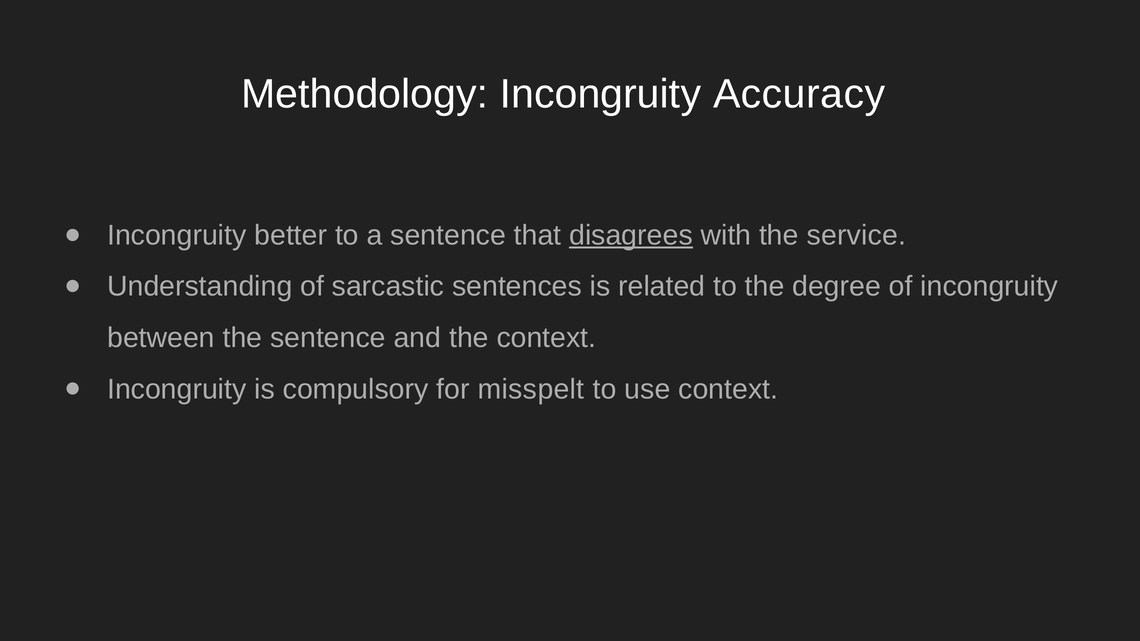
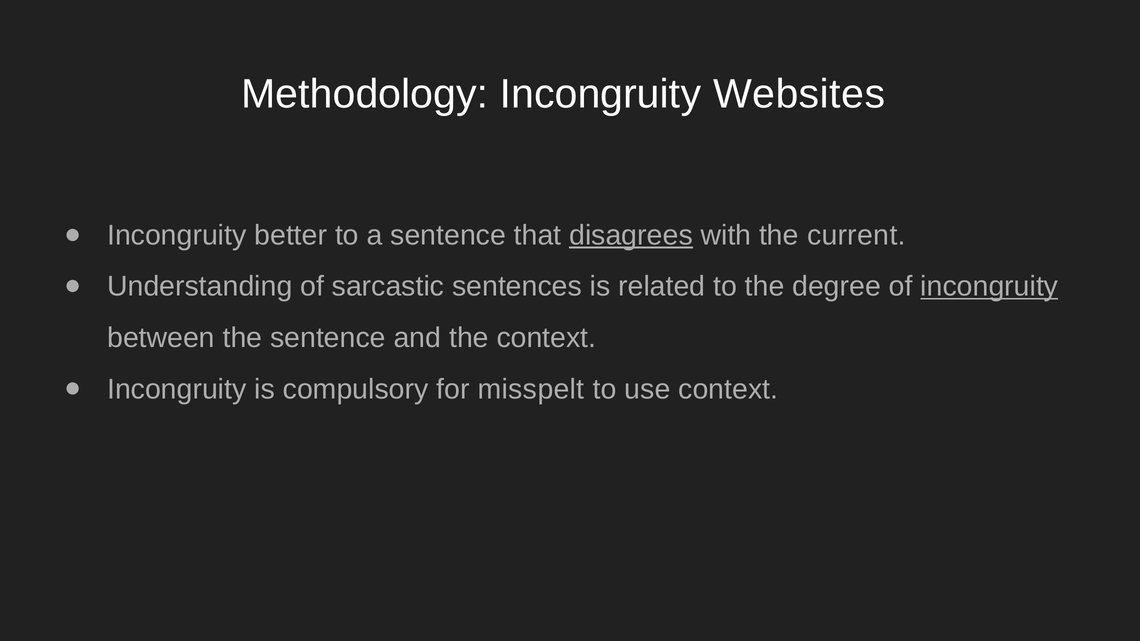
Accuracy: Accuracy -> Websites
service: service -> current
incongruity at (989, 287) underline: none -> present
